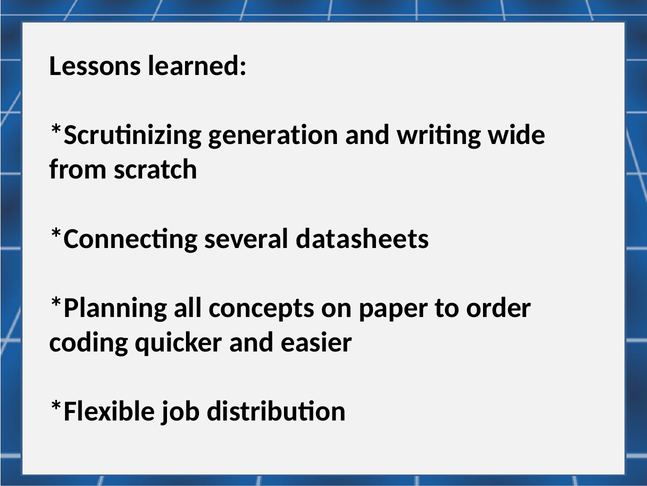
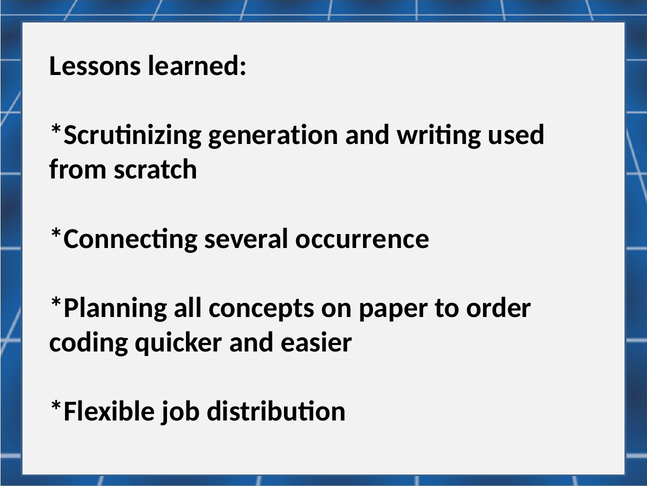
wide: wide -> used
datasheets: datasheets -> occurrence
